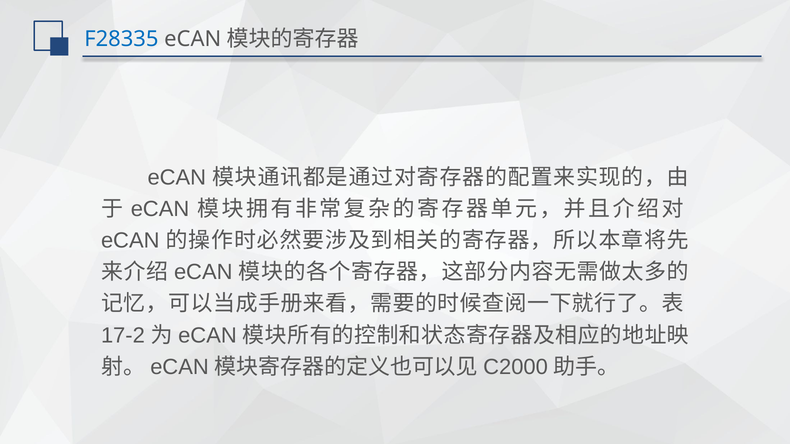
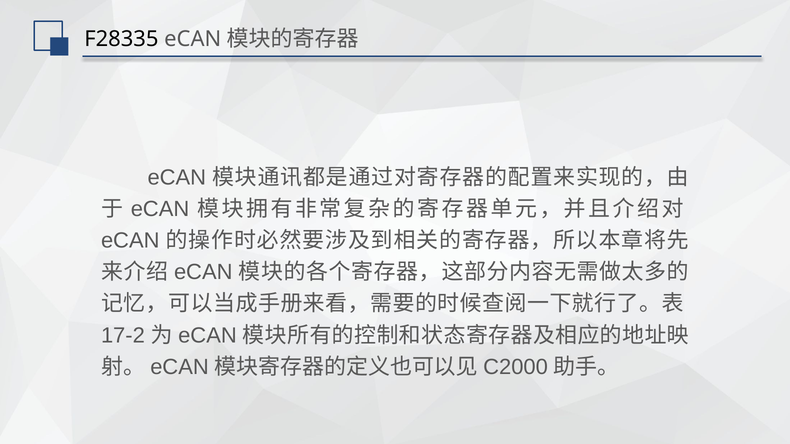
F28335 colour: blue -> black
